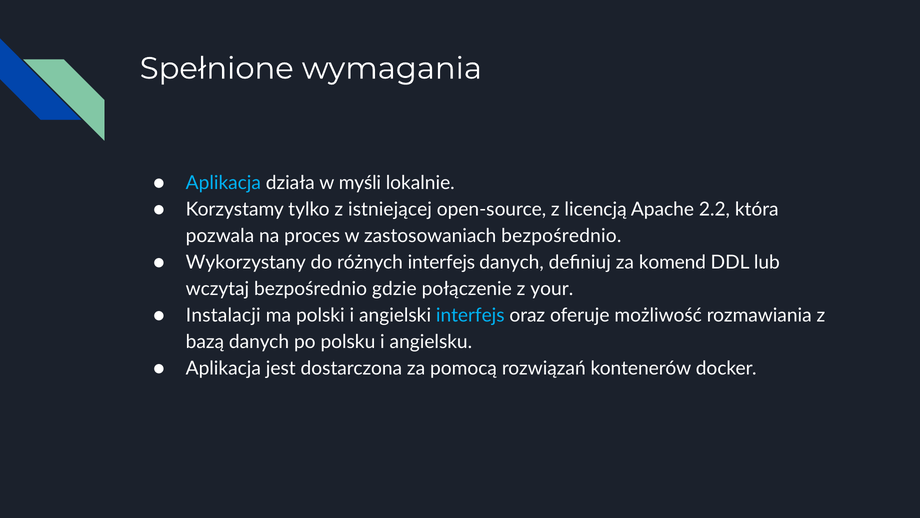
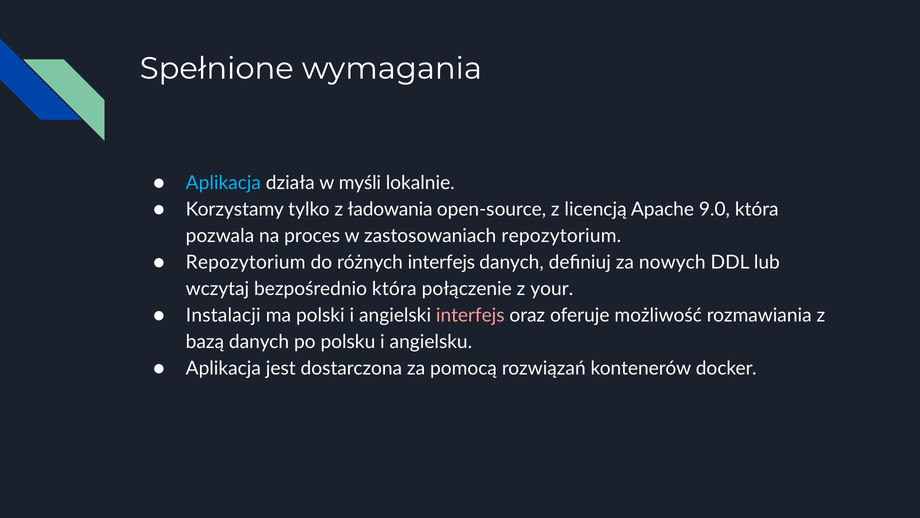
istniejącej: istniejącej -> ładowania
2.2: 2.2 -> 9.0
zastosowaniach bezpośrednio: bezpośrednio -> repozytorium
Wykorzystany at (246, 262): Wykorzystany -> Repozytorium
komend: komend -> nowych
bezpośrednio gdzie: gdzie -> która
interfejs at (470, 315) colour: light blue -> pink
